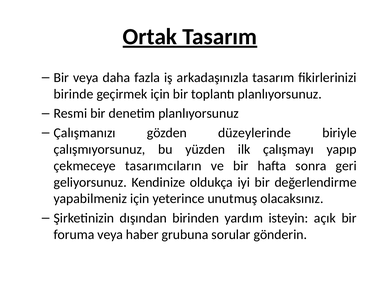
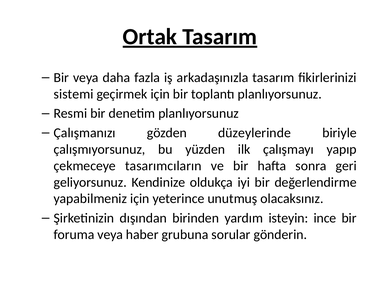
birinde: birinde -> sistemi
açık: açık -> ince
